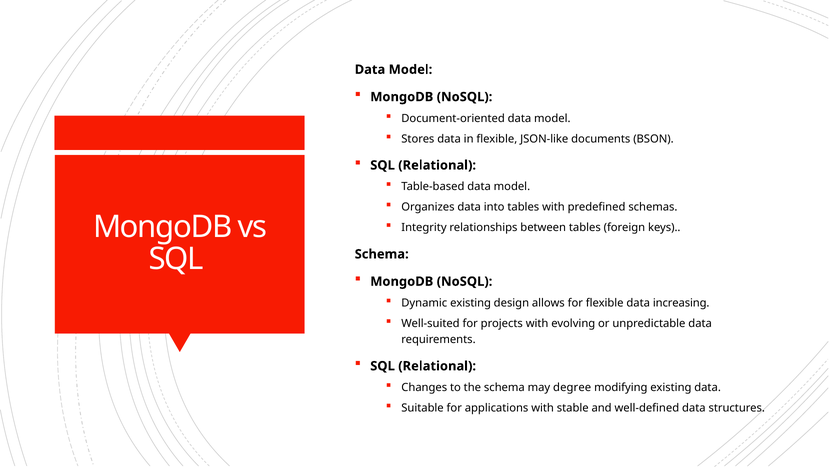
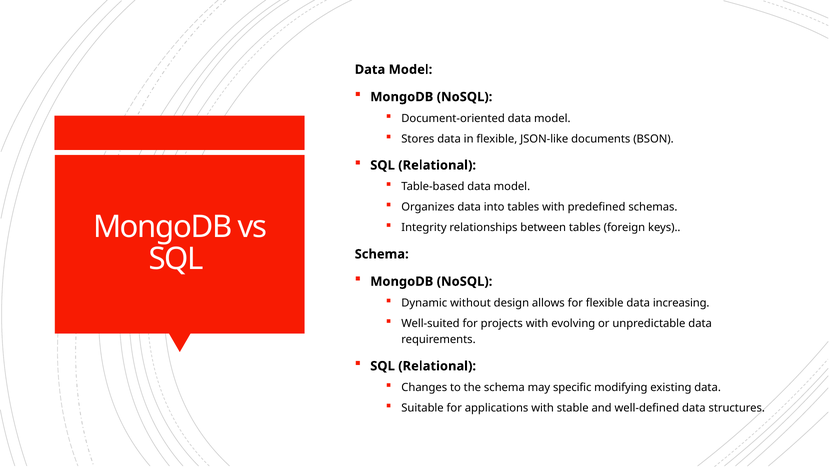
Dynamic existing: existing -> without
degree: degree -> specific
